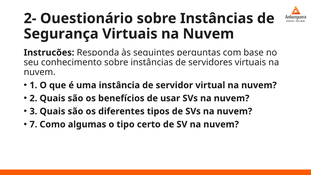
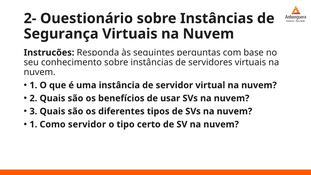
7 at (33, 124): 7 -> 1
Como algumas: algumas -> servidor
